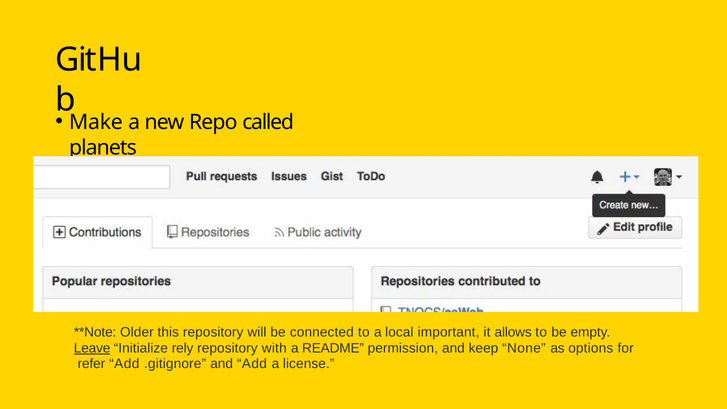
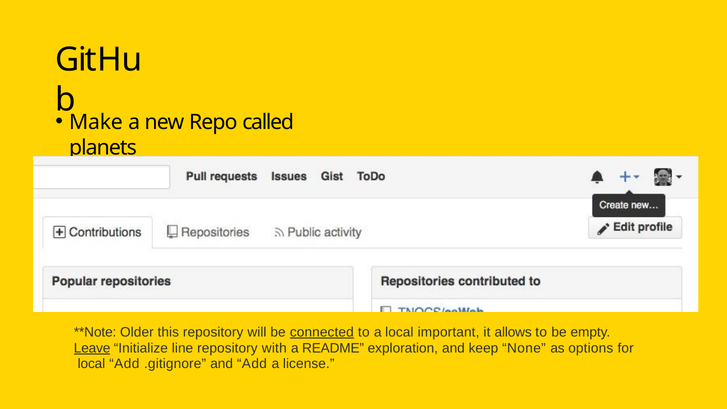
connected underline: none -> present
rely: rely -> line
permission: permission -> exploration
refer at (91, 364): refer -> local
